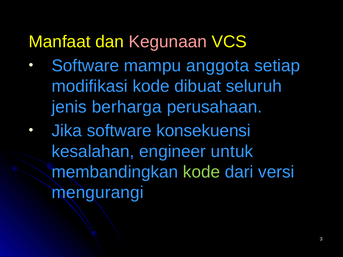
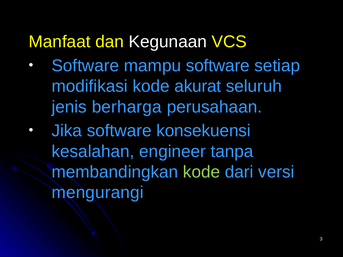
Kegunaan colour: pink -> white
mampu anggota: anggota -> software
dibuat: dibuat -> akurat
untuk: untuk -> tanpa
